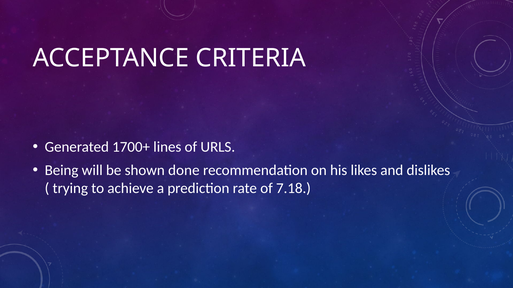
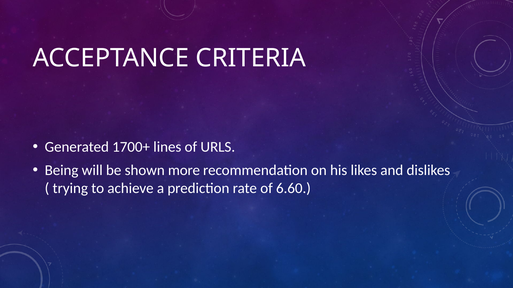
done: done -> more
7.18: 7.18 -> 6.60
